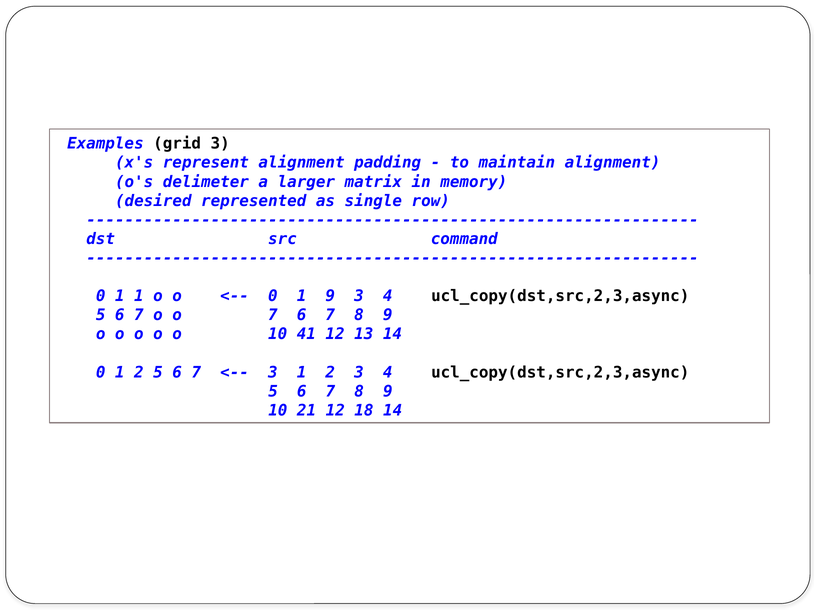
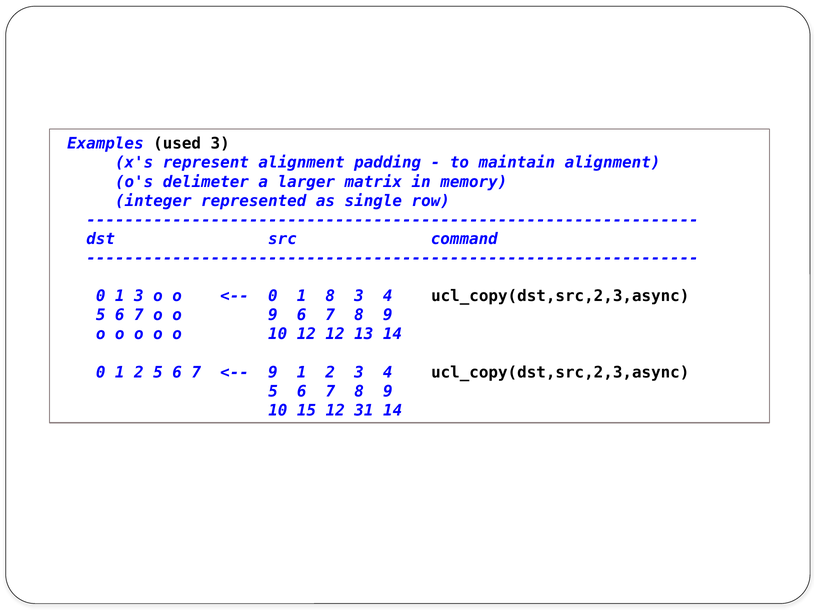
grid: grid -> used
desired: desired -> integer
1 1: 1 -> 3
1 9: 9 -> 8
o 7: 7 -> 9
10 41: 41 -> 12
3 at (273, 372): 3 -> 9
21: 21 -> 15
18: 18 -> 31
